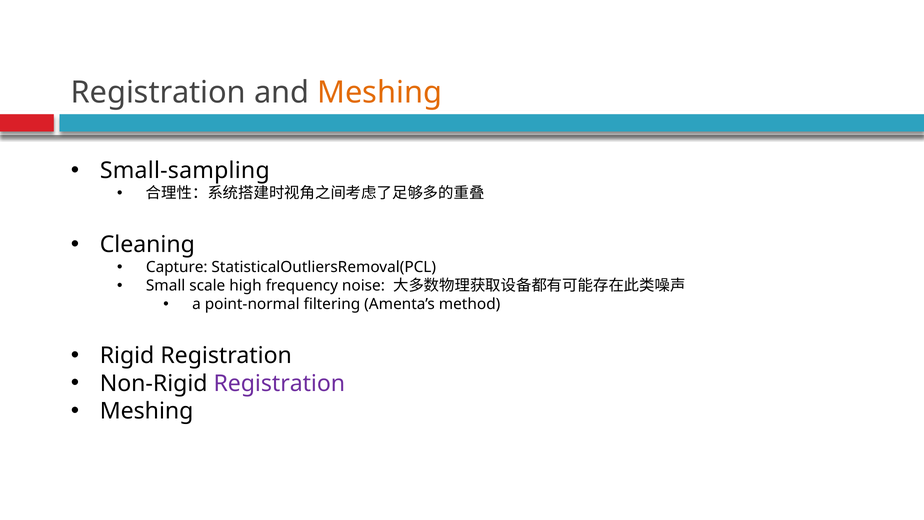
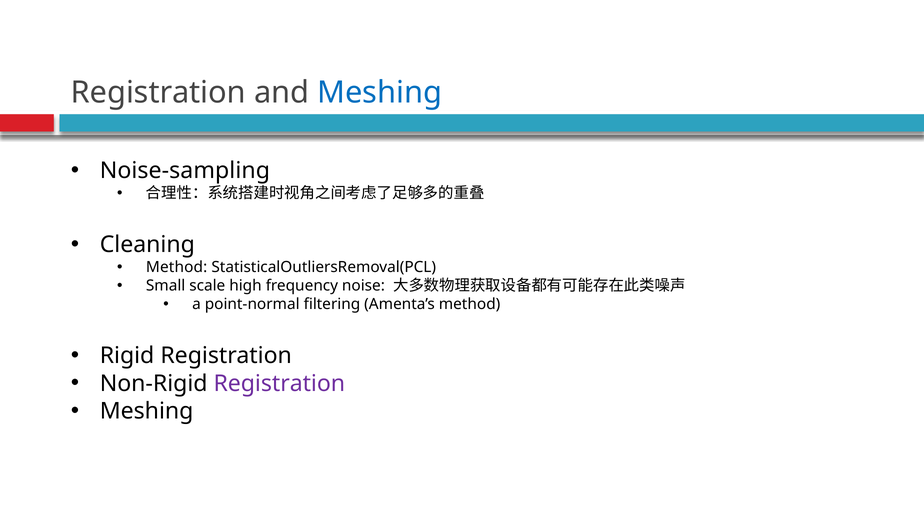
Meshing at (380, 93) colour: orange -> blue
Small-sampling: Small-sampling -> Noise-sampling
Capture at (177, 267): Capture -> Method
